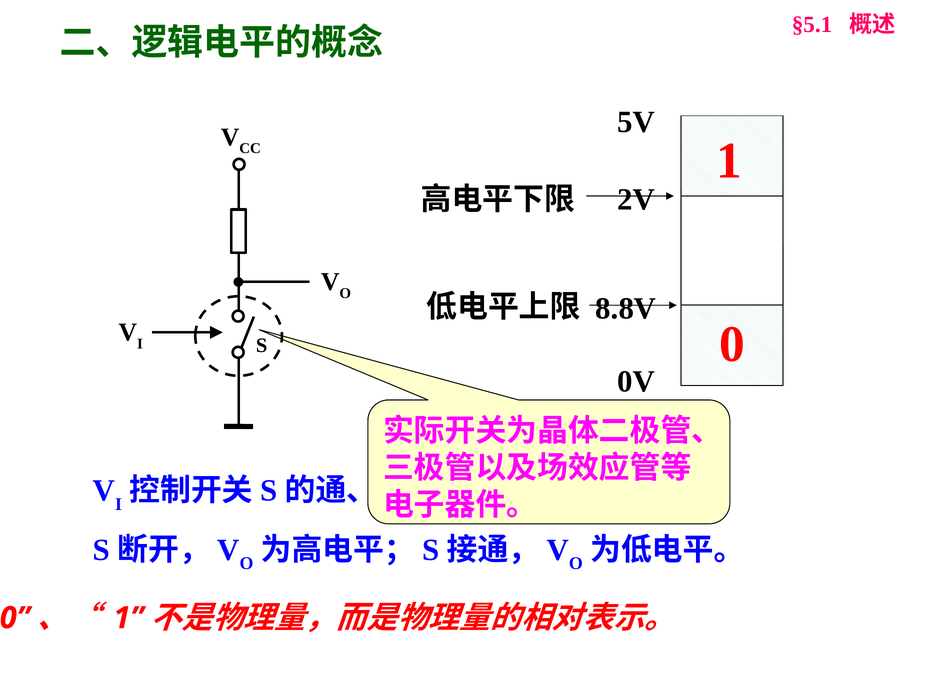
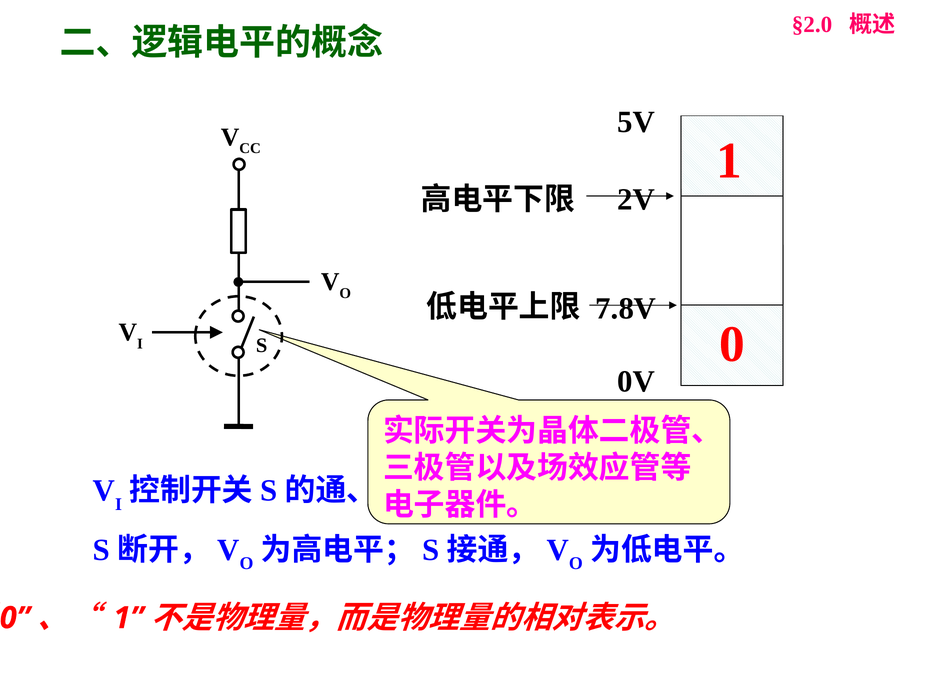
§5.1: §5.1 -> §2.0
8.8V: 8.8V -> 7.8V
